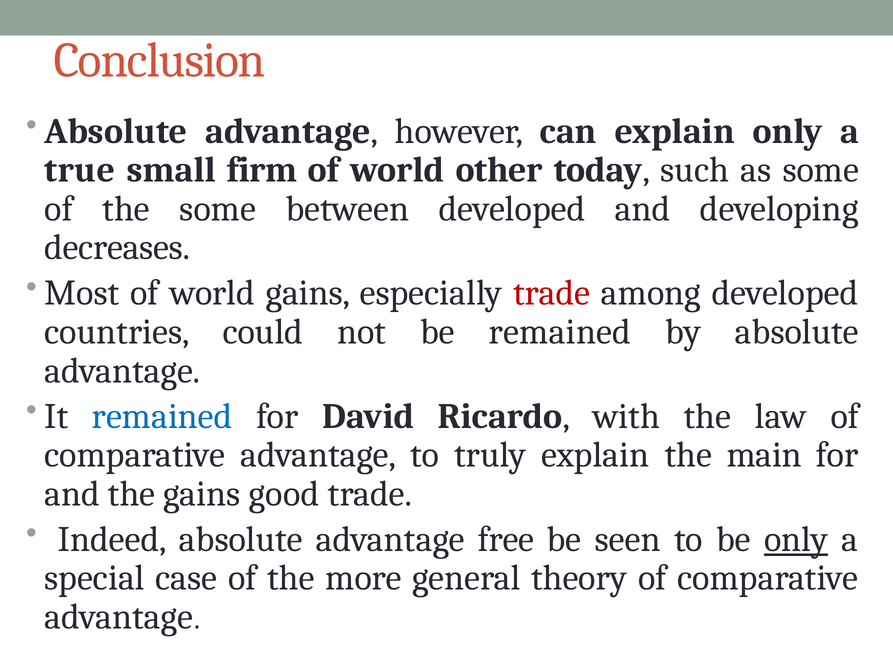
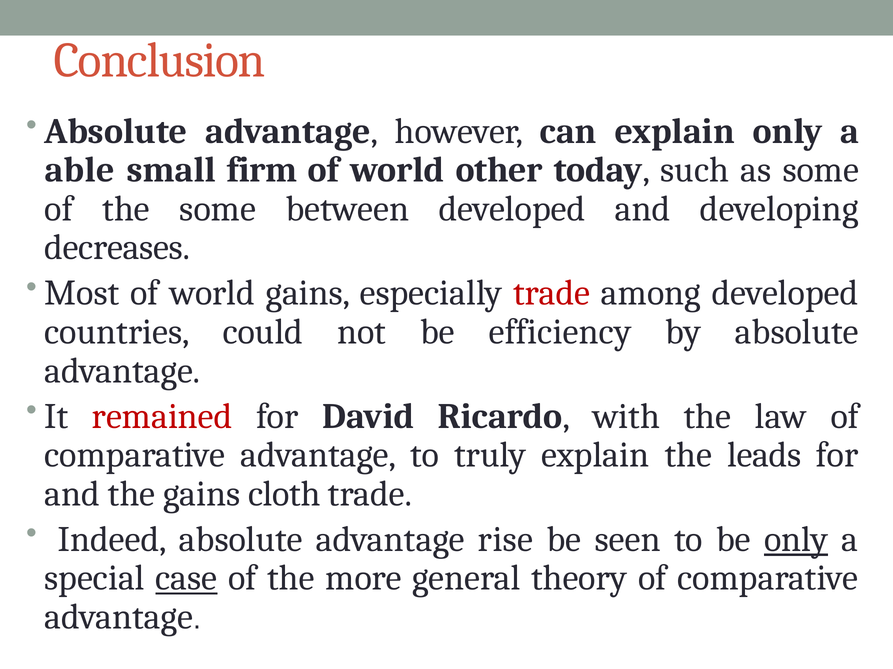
true: true -> able
be remained: remained -> efficiency
remained at (162, 417) colour: blue -> red
main: main -> leads
good: good -> cloth
free: free -> rise
case underline: none -> present
